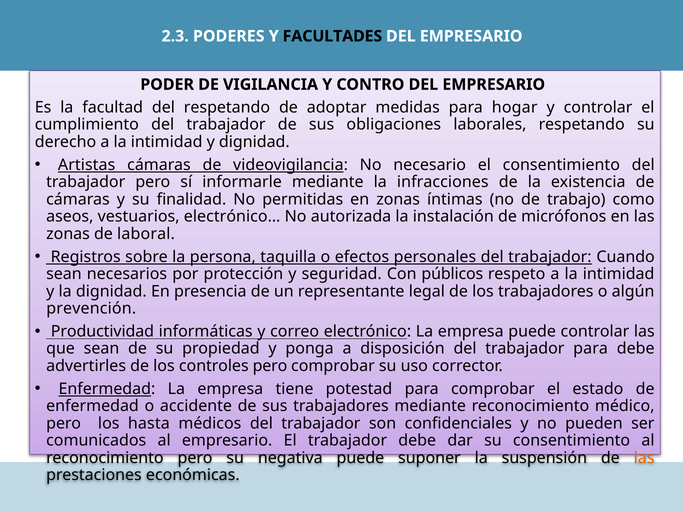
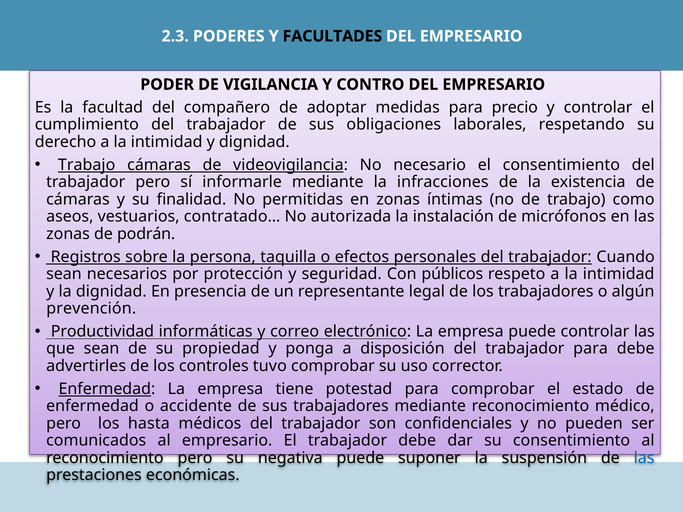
del respetando: respetando -> compañero
hogar: hogar -> precio
Artistas at (87, 165): Artistas -> Trabajo
electrónico…: electrónico… -> contratado…
laboral: laboral -> podrán
controles pero: pero -> tuvo
las at (644, 458) colour: orange -> blue
